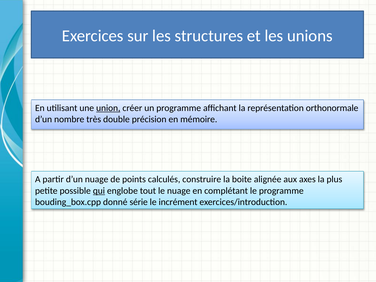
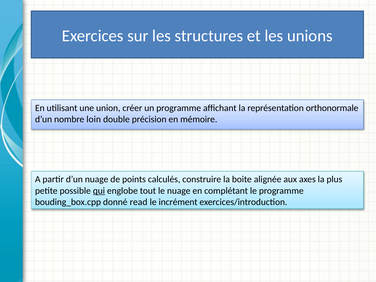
union underline: present -> none
très: très -> loin
série: série -> read
